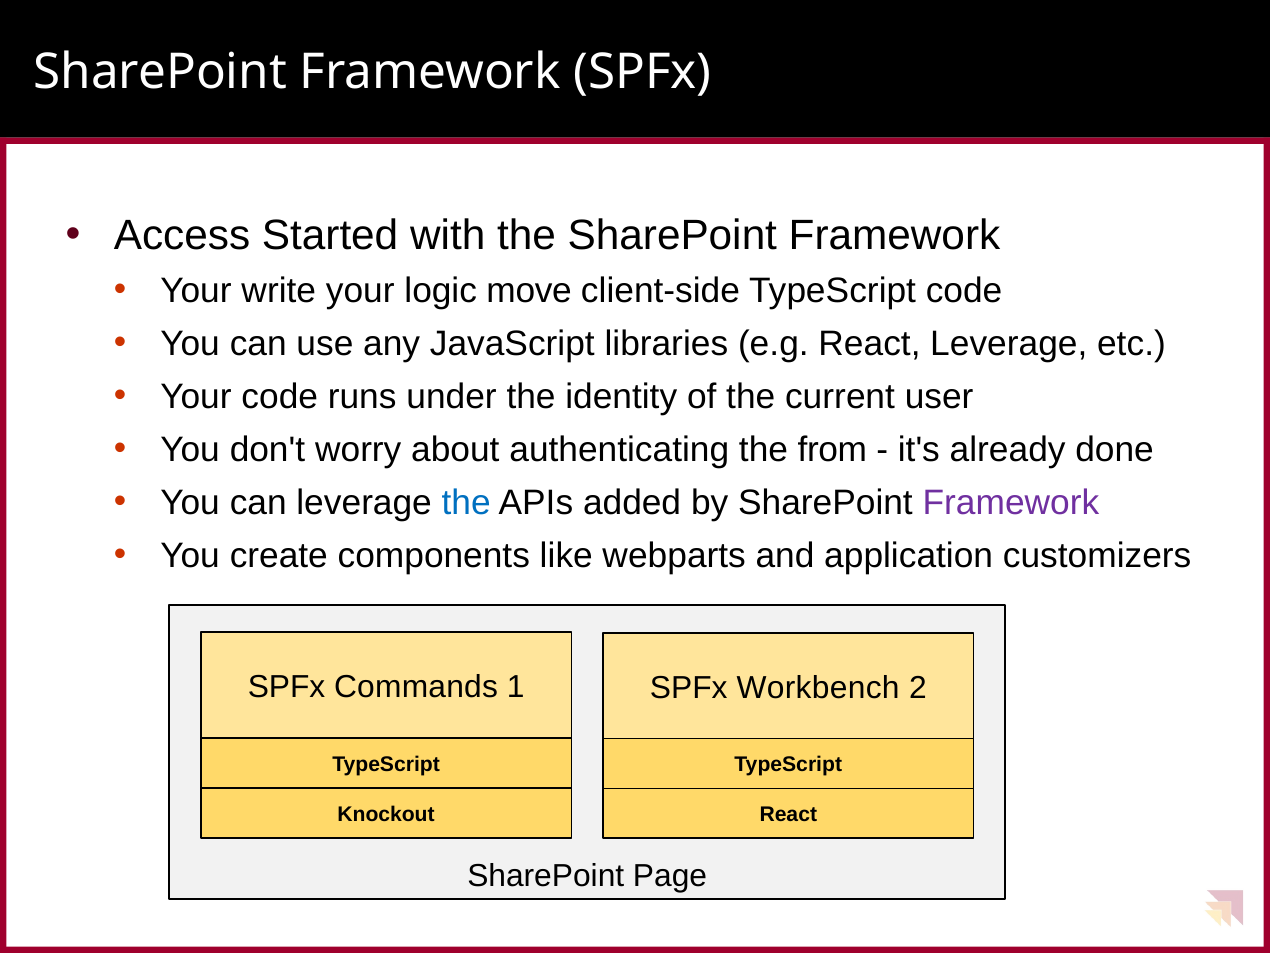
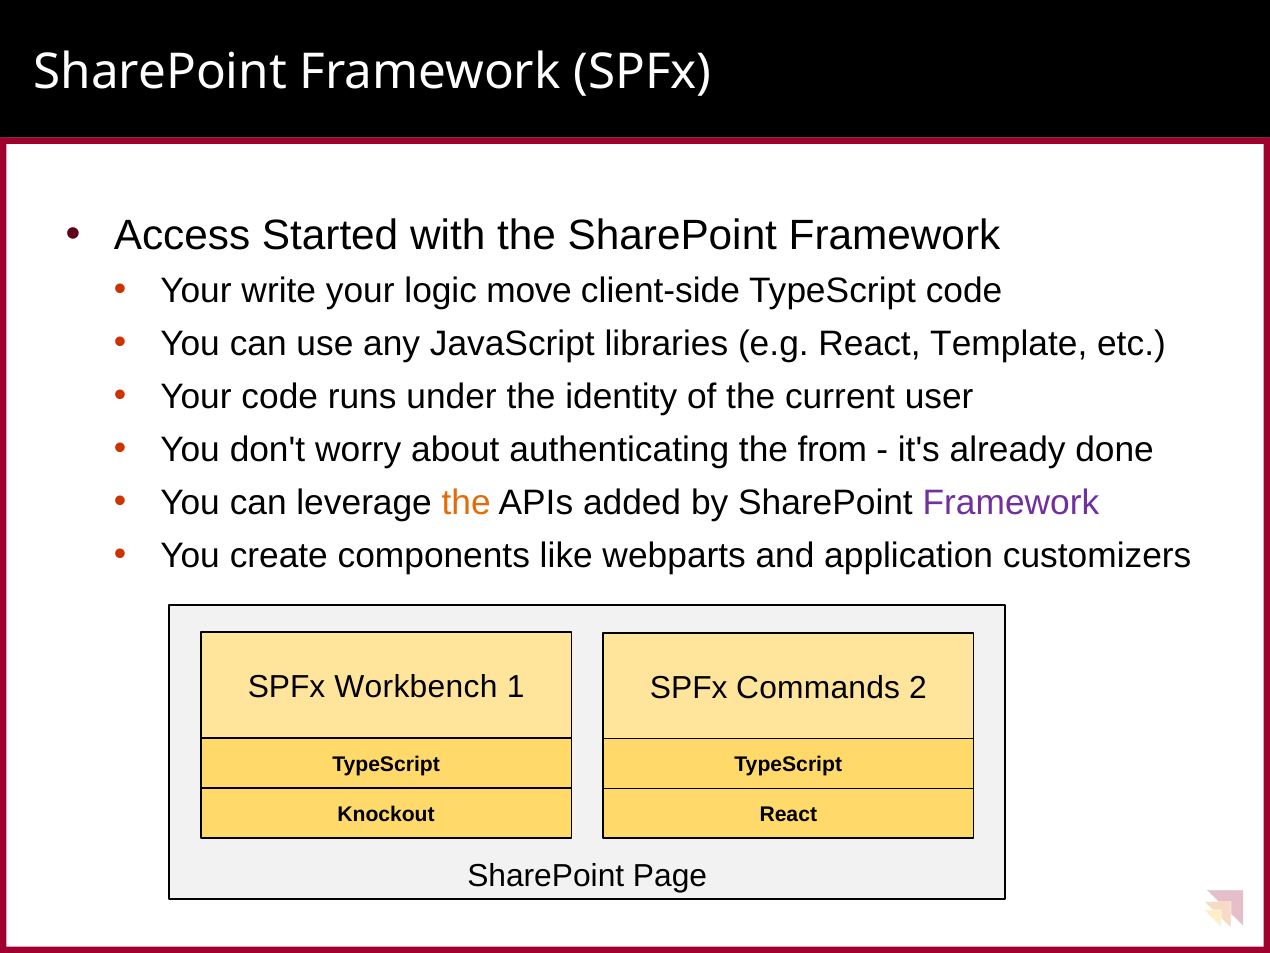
React Leverage: Leverage -> Template
the at (466, 503) colour: blue -> orange
Commands: Commands -> Workbench
Workbench: Workbench -> Commands
